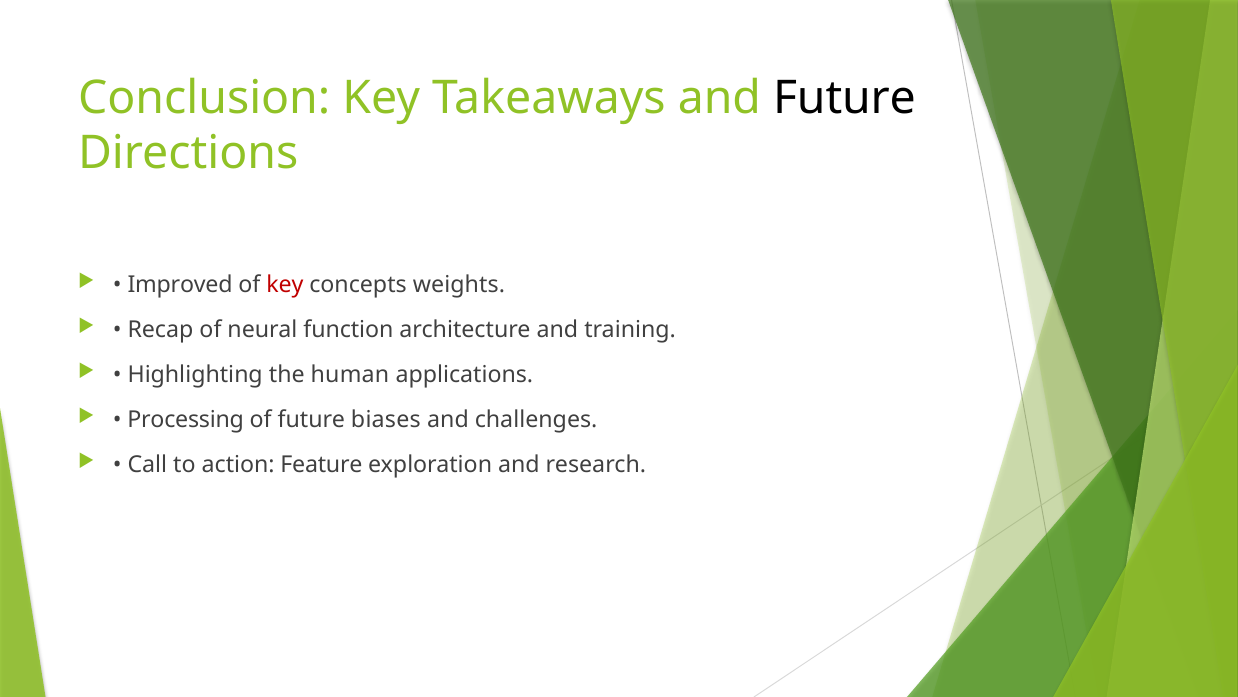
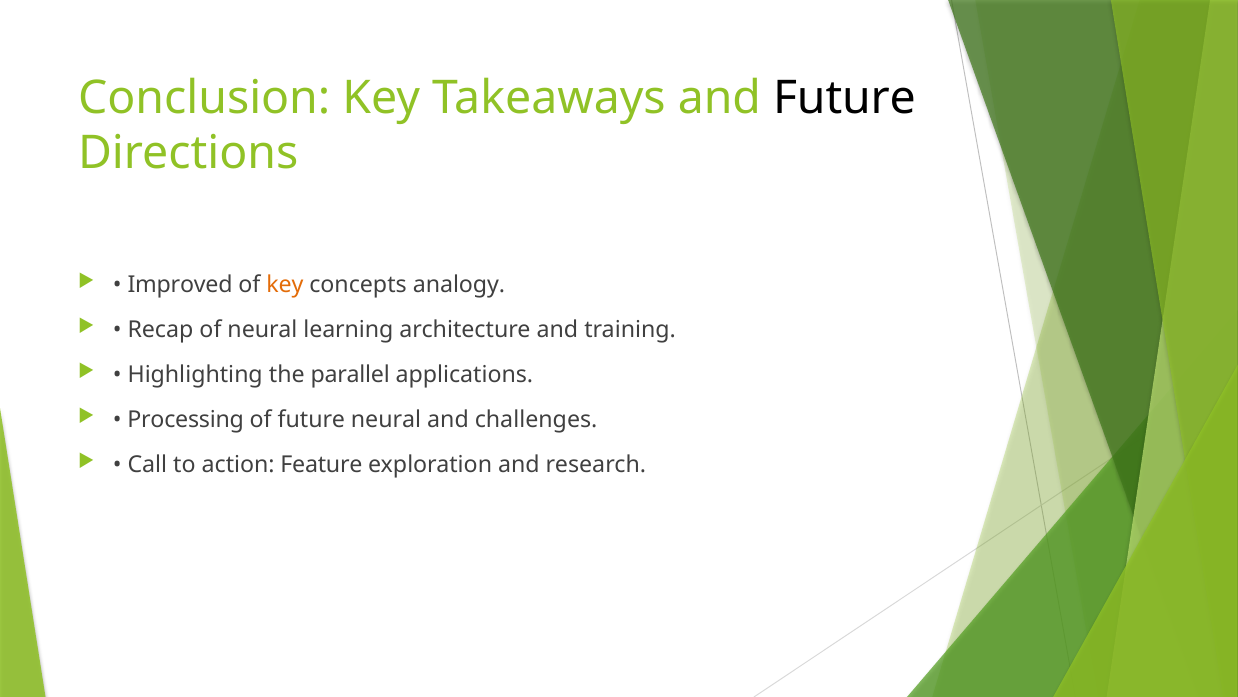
key at (285, 285) colour: red -> orange
weights: weights -> analogy
function: function -> learning
human: human -> parallel
future biases: biases -> neural
